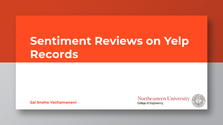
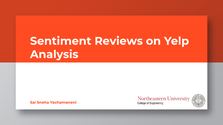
Records: Records -> Analysis
